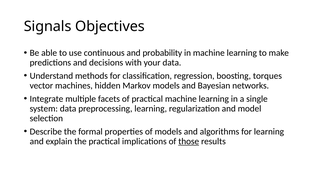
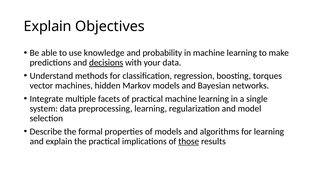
Signals at (48, 26): Signals -> Explain
continuous: continuous -> knowledge
decisions underline: none -> present
